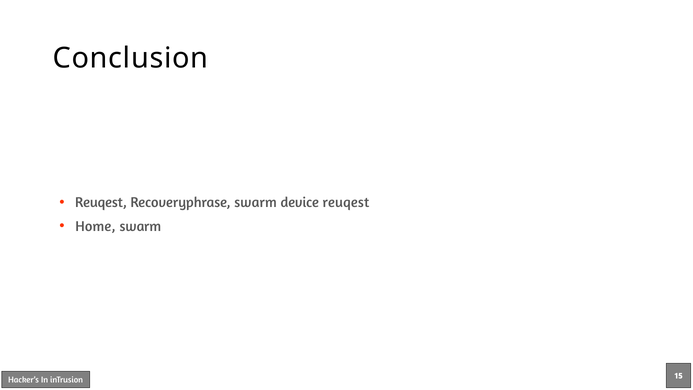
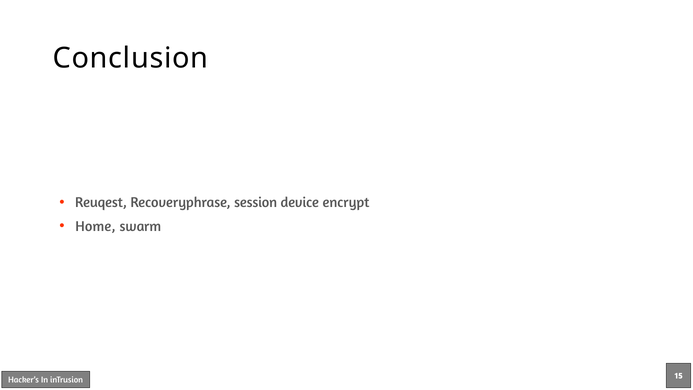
Recoveryphrase swarm: swarm -> session
device reuqest: reuqest -> encrypt
